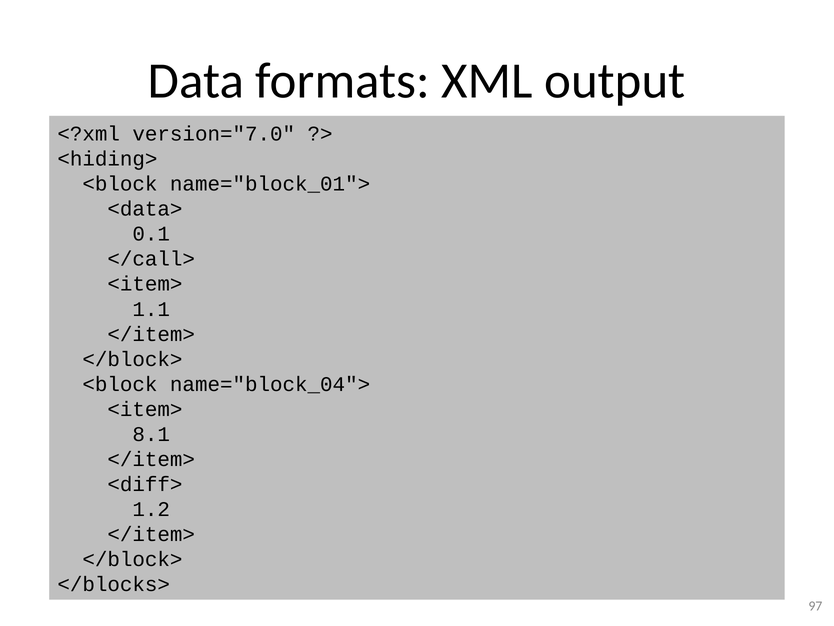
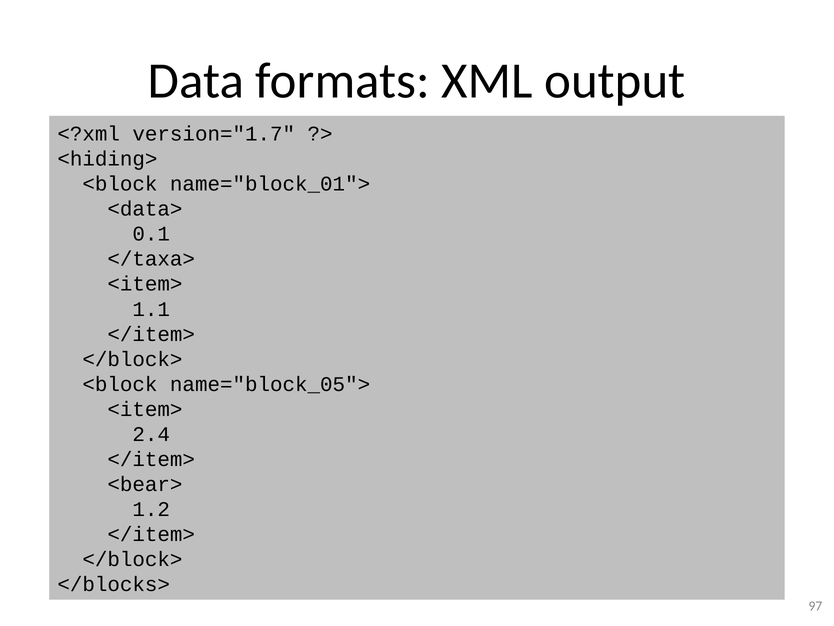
version="7.0: version="7.0 -> version="1.7
</call>: </call> -> </taxa>
name="block_04">: name="block_04"> -> name="block_05">
8.1: 8.1 -> 2.4
<diff>: <diff> -> <bear>
